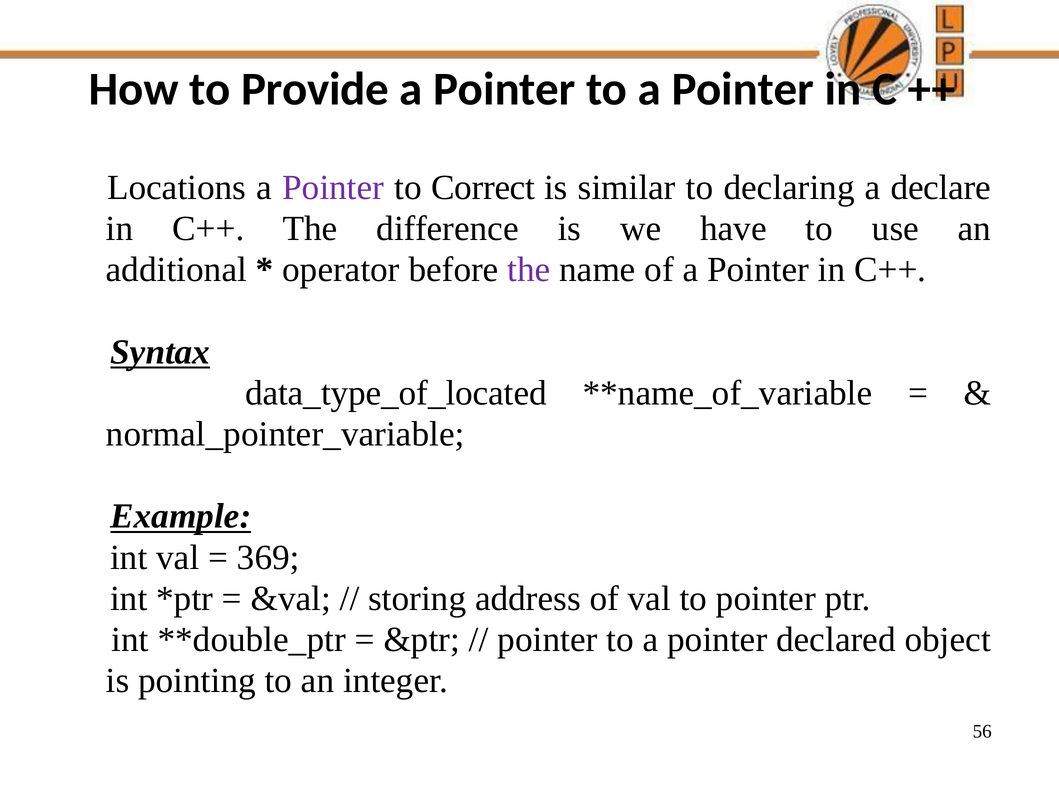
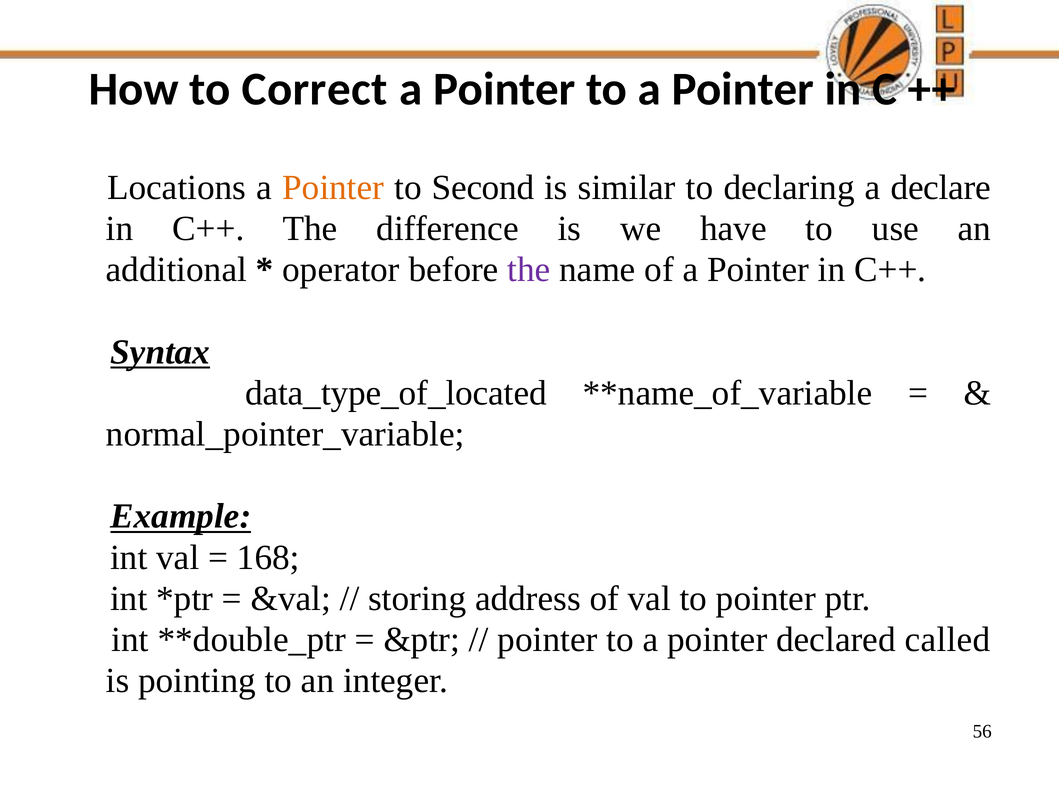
Provide: Provide -> Correct
Pointer at (333, 188) colour: purple -> orange
Correct: Correct -> Second
369: 369 -> 168
object: object -> called
